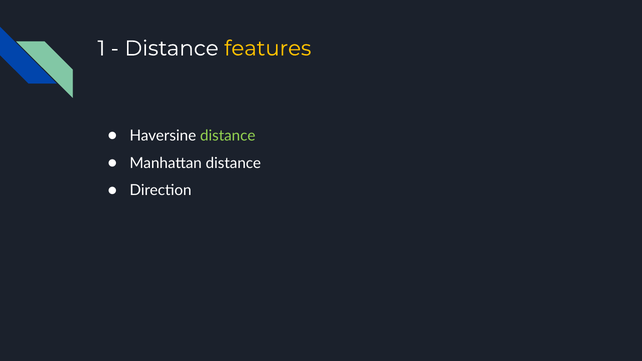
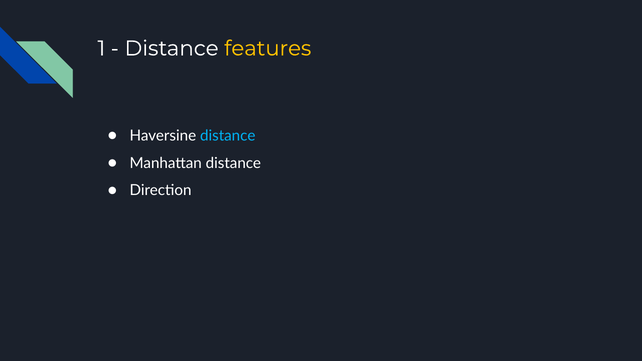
distance at (228, 136) colour: light green -> light blue
